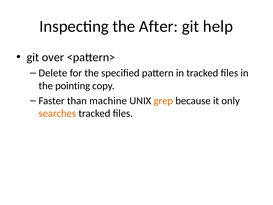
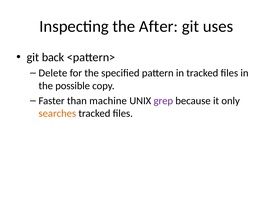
help: help -> uses
over: over -> back
pointing: pointing -> possible
grep colour: orange -> purple
